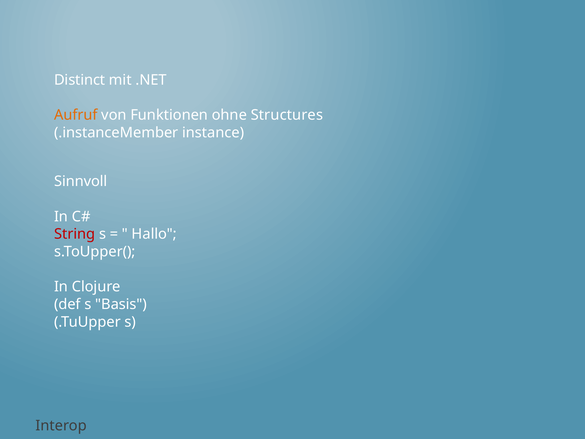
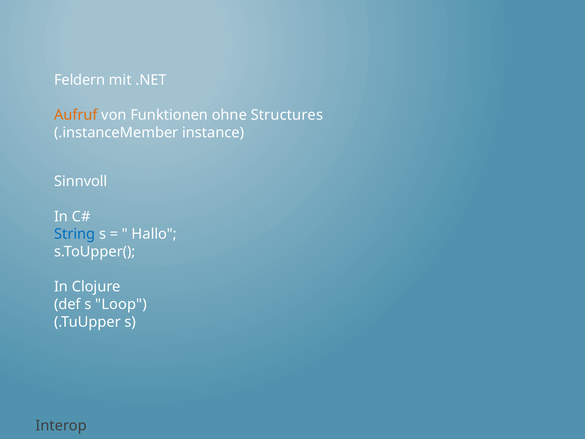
Distinct: Distinct -> Feldern
String colour: red -> blue
Basis: Basis -> Loop
